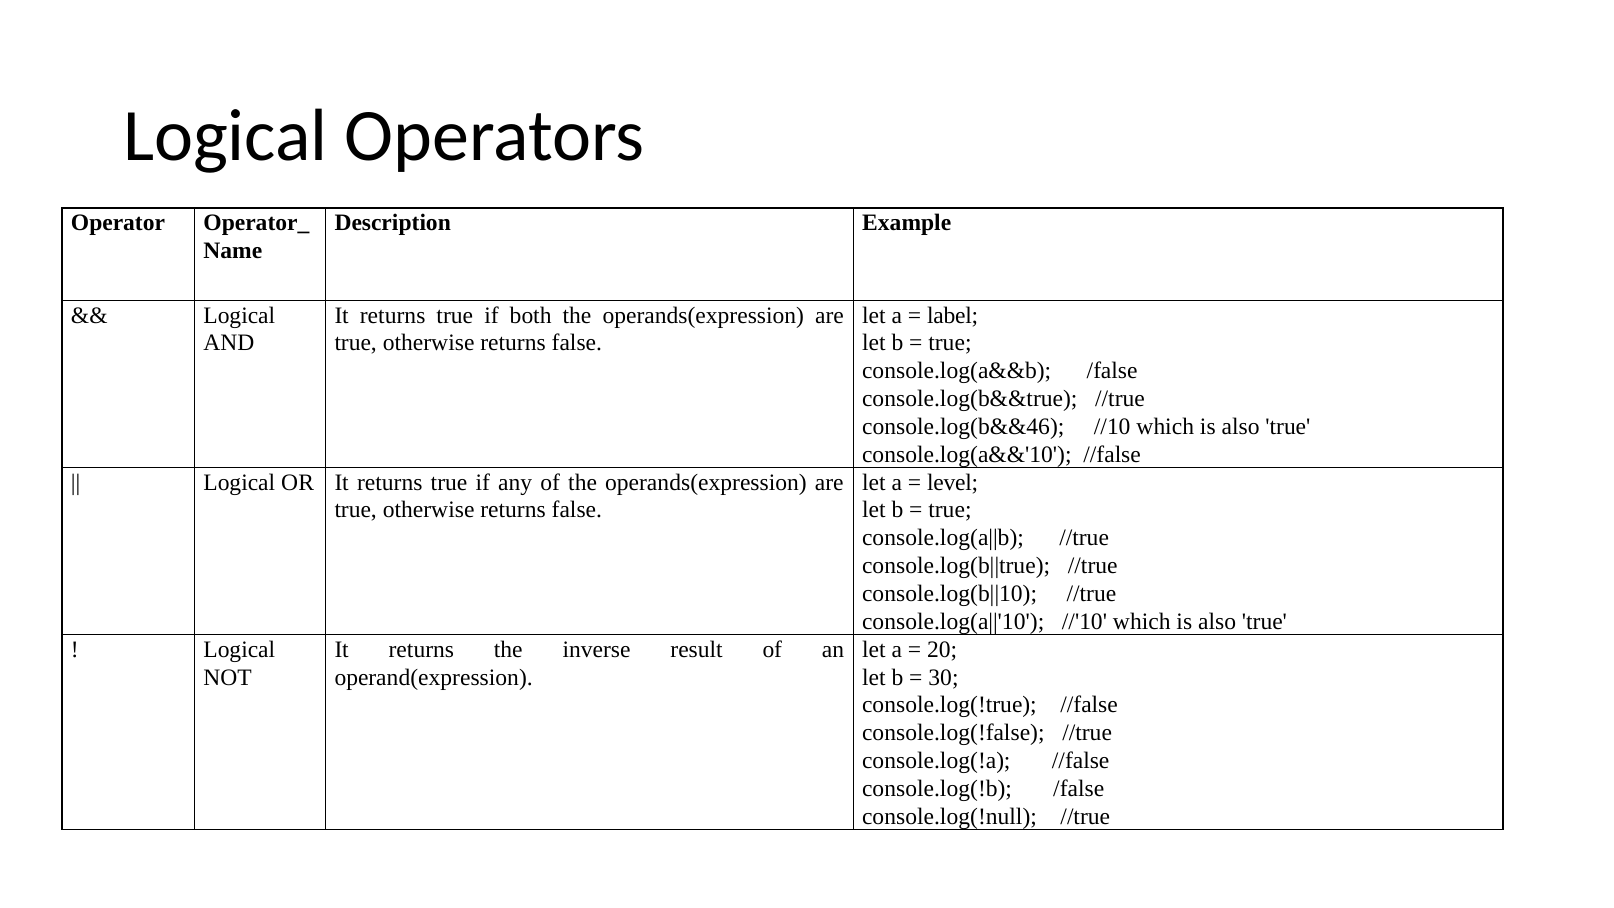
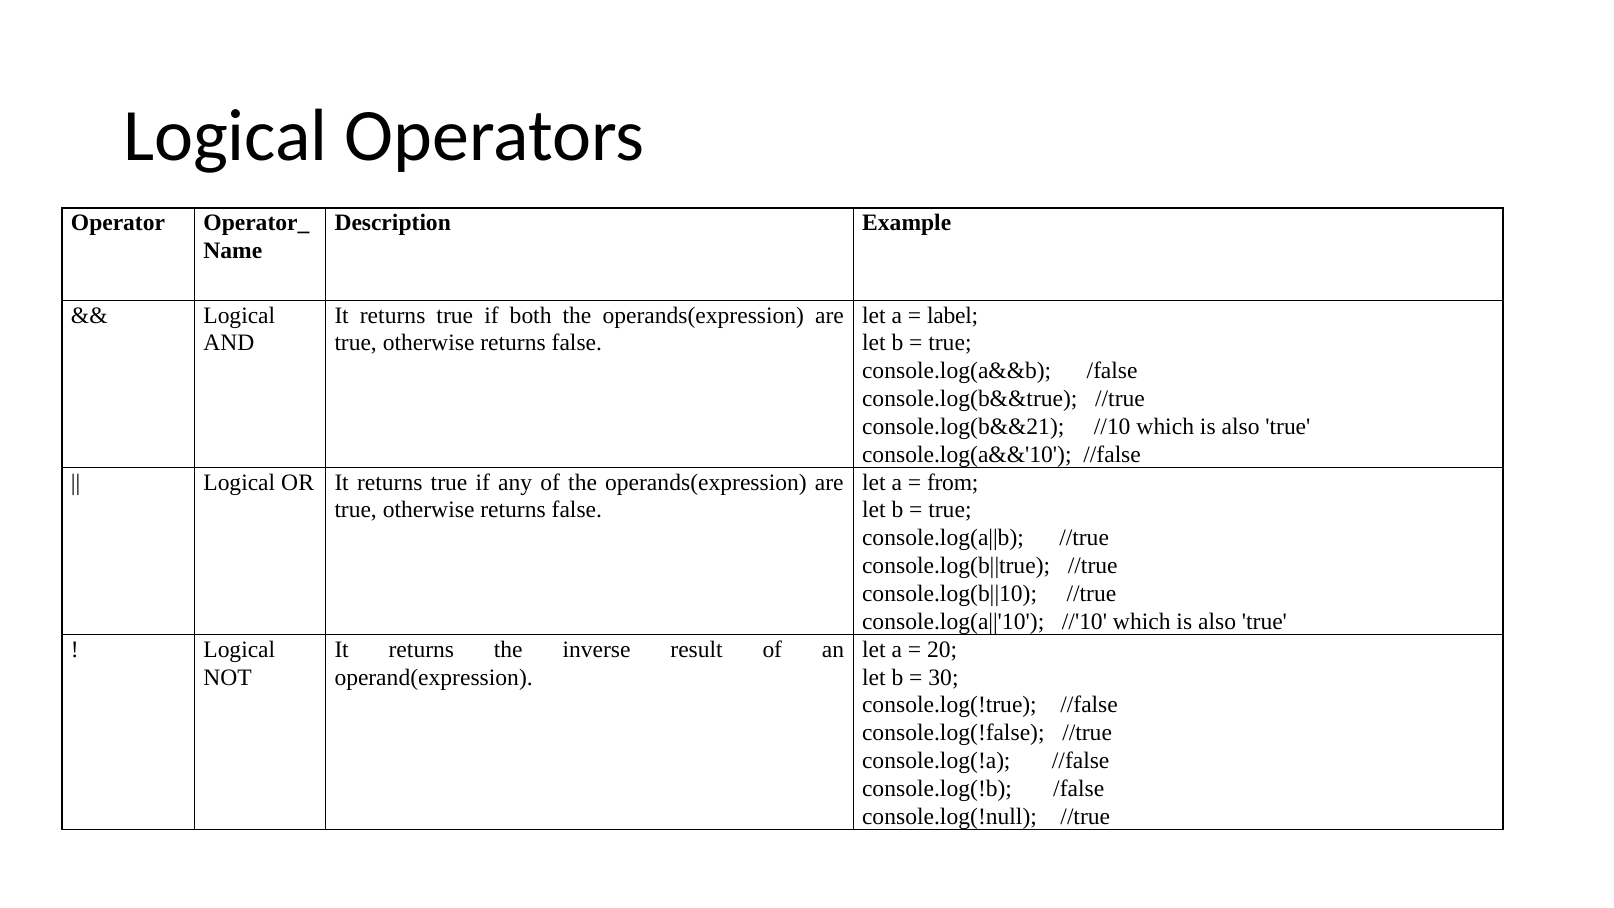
console.log(b&&46: console.log(b&&46 -> console.log(b&&21
level: level -> from
